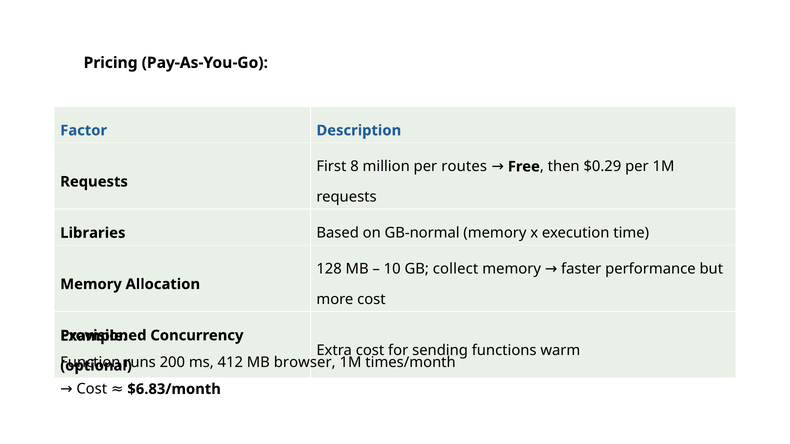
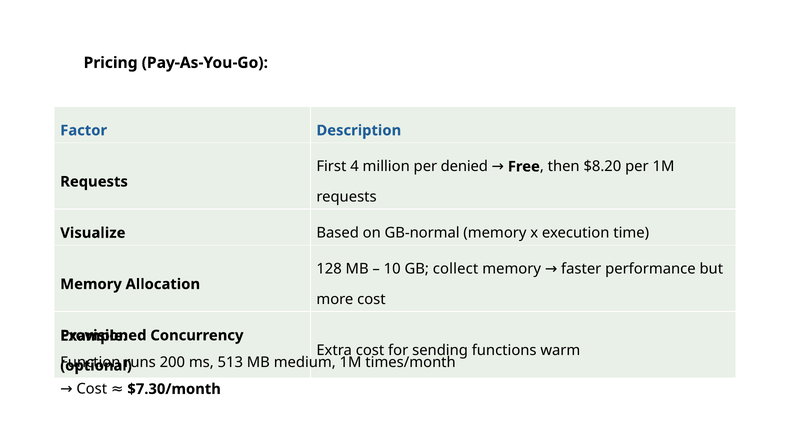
8: 8 -> 4
routes: routes -> denied
$0.29: $0.29 -> $8.20
Libraries: Libraries -> Visualize
412: 412 -> 513
browser: browser -> medium
$6.83/month: $6.83/month -> $7.30/month
